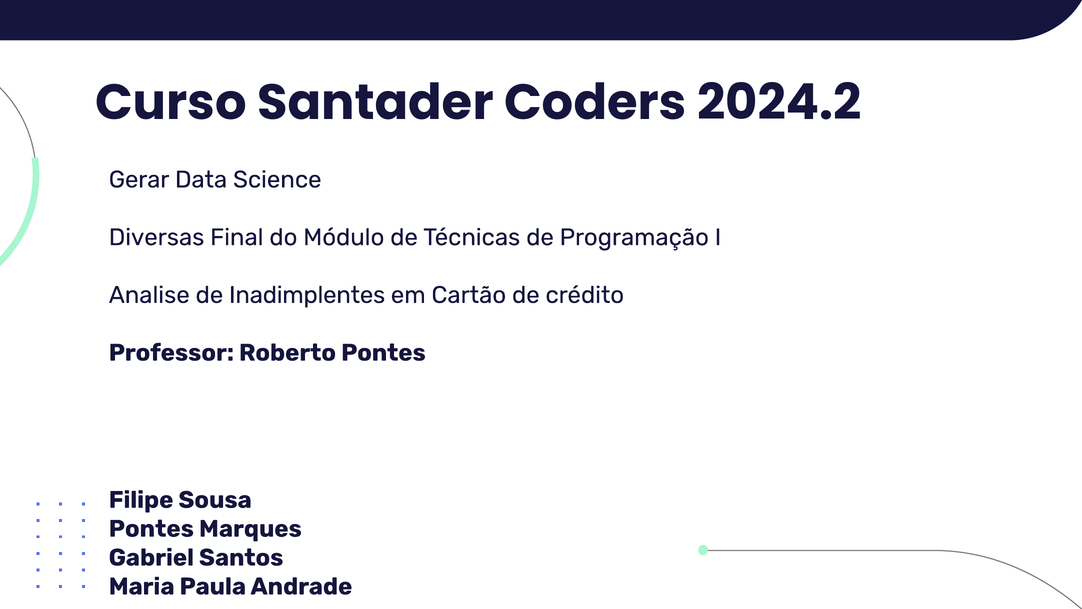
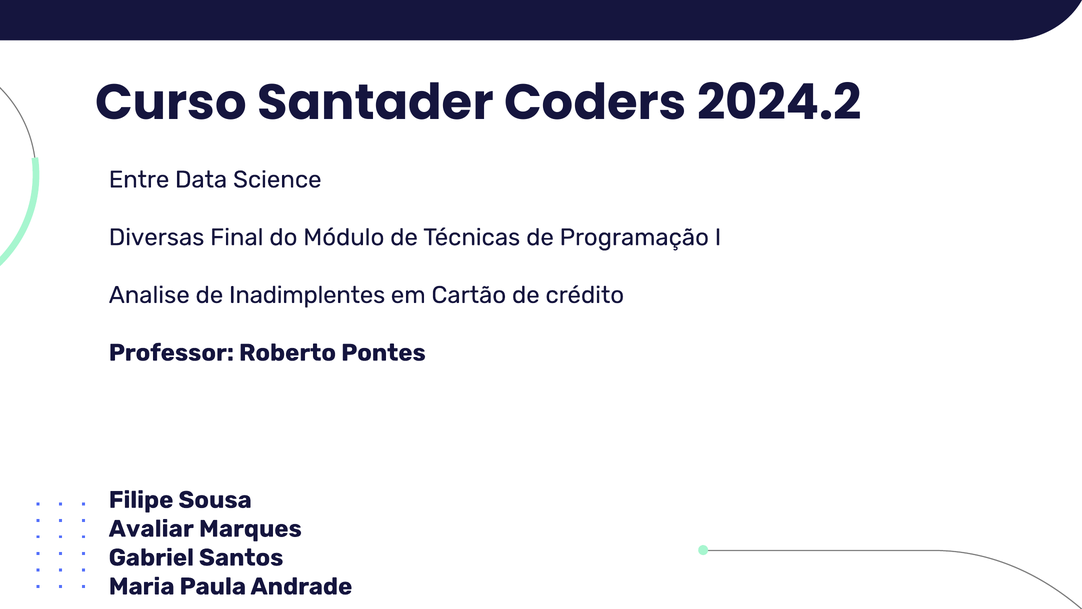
Gerar: Gerar -> Entre
Pontes at (151, 528): Pontes -> Avaliar
